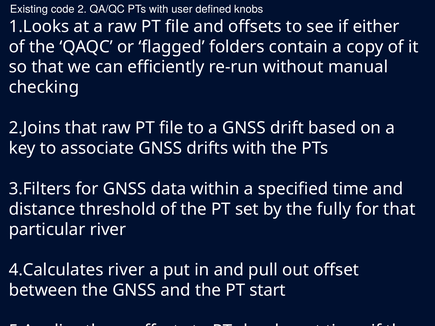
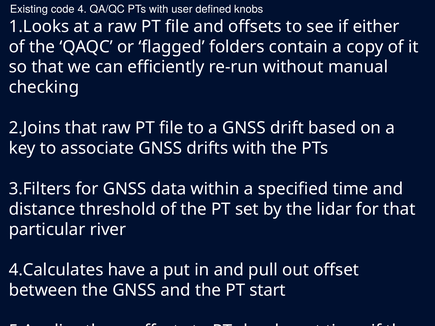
2: 2 -> 4
fully: fully -> lidar
river at (126, 270): river -> have
